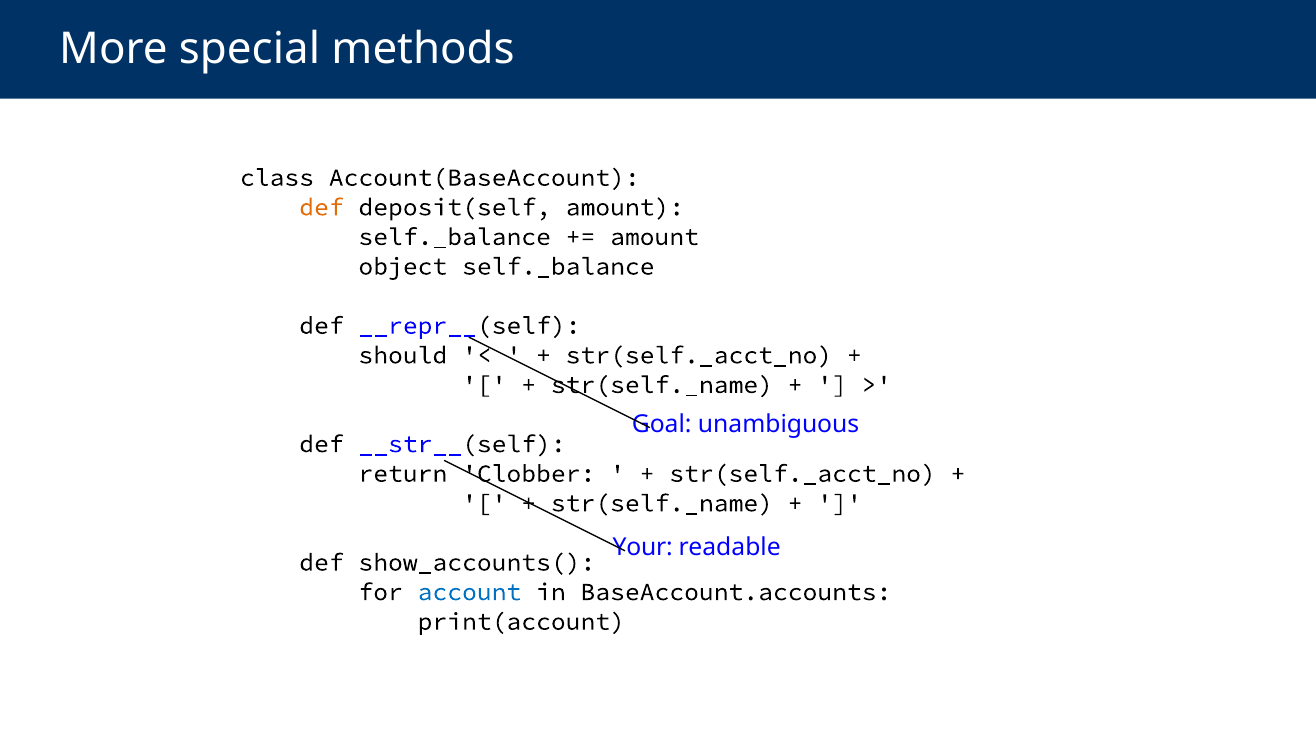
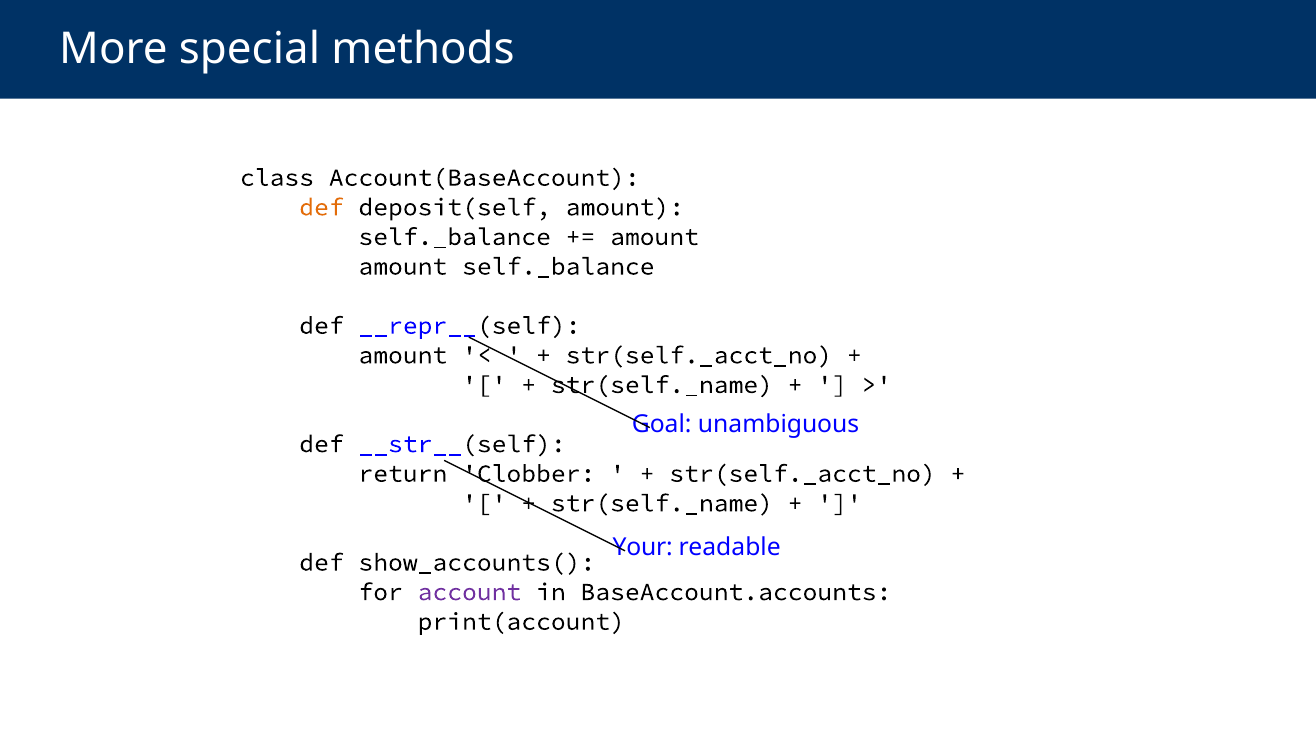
object at (403, 266): object -> amount
should at (403, 355): should -> amount
account colour: blue -> purple
